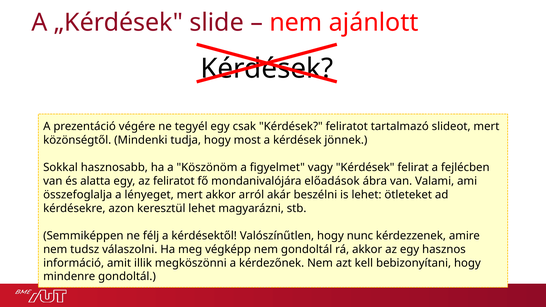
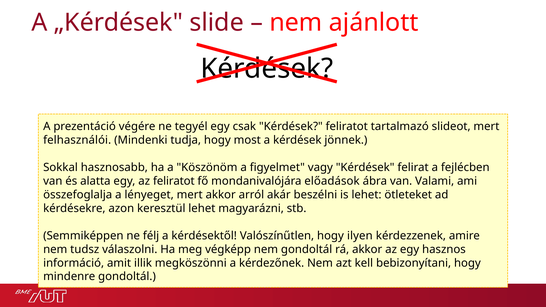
közönségtől: közönségtől -> felhasználói
nunc: nunc -> ilyen
